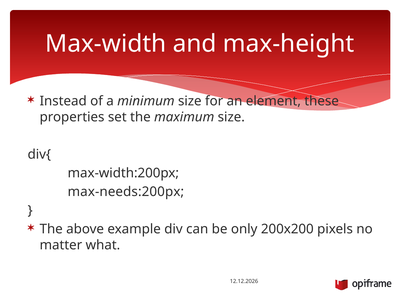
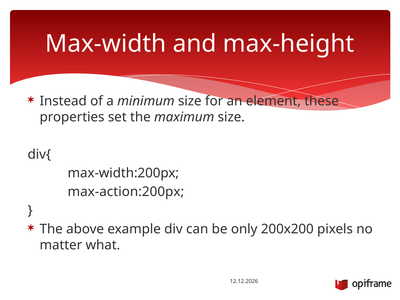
max-needs:200px: max-needs:200px -> max-action:200px
